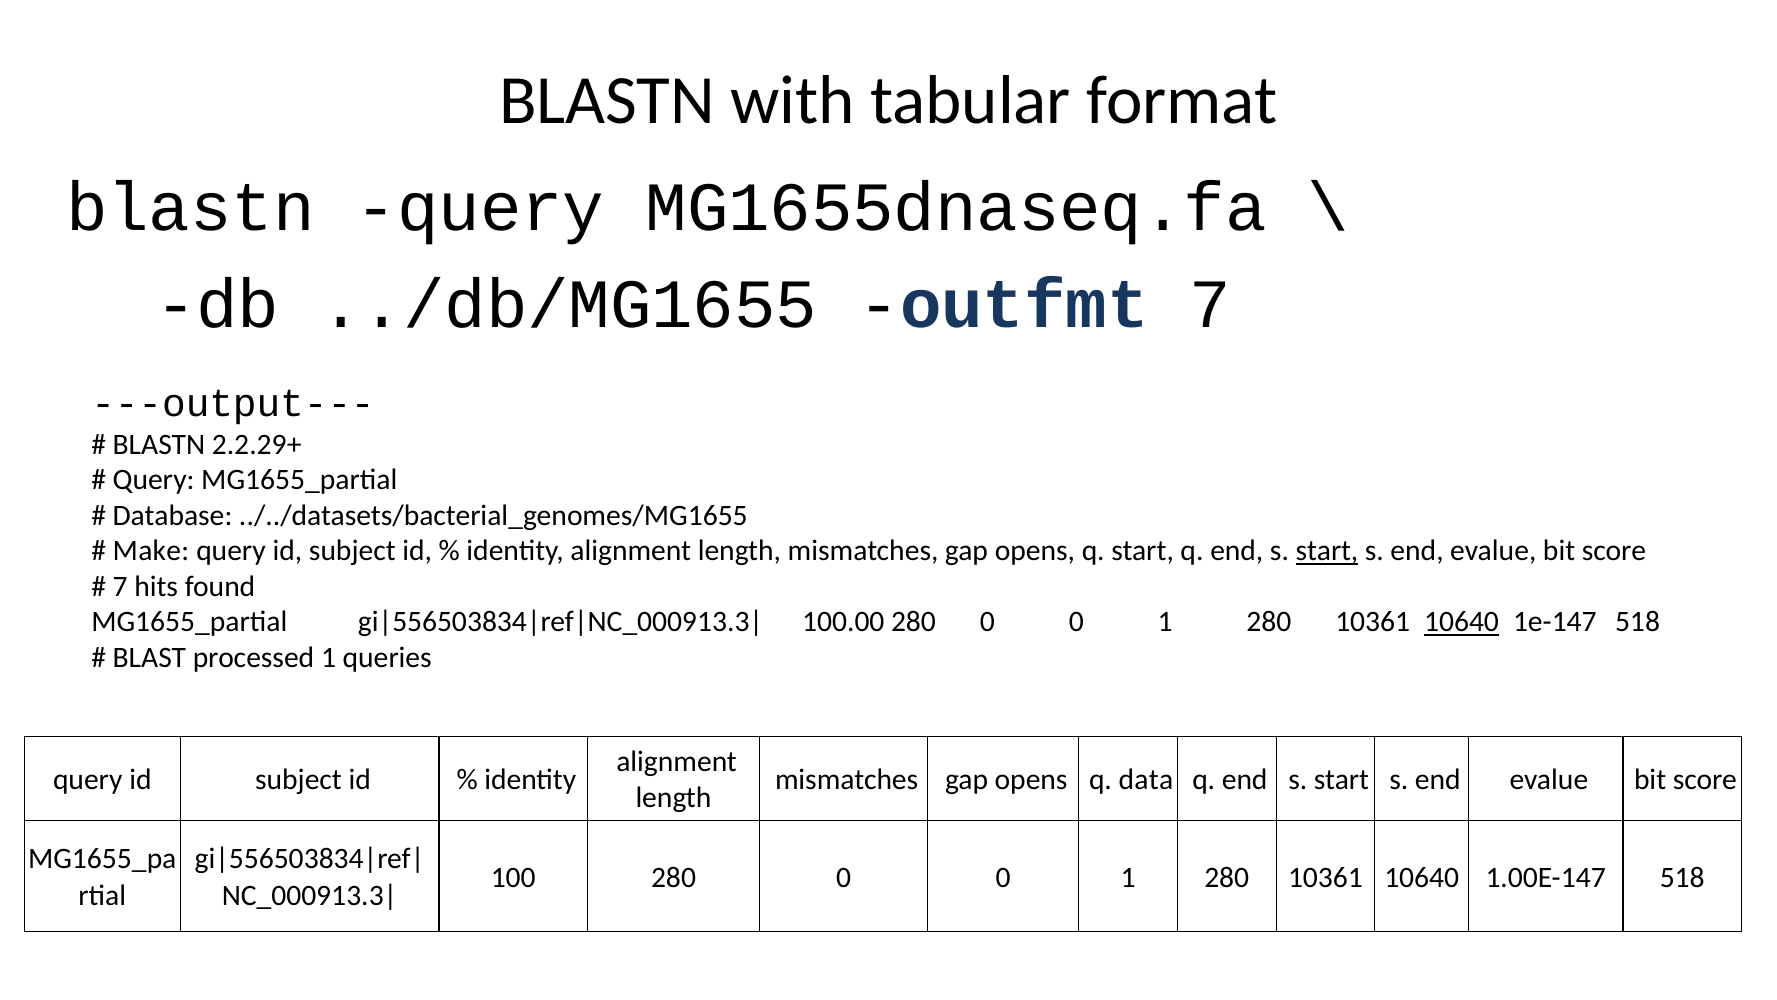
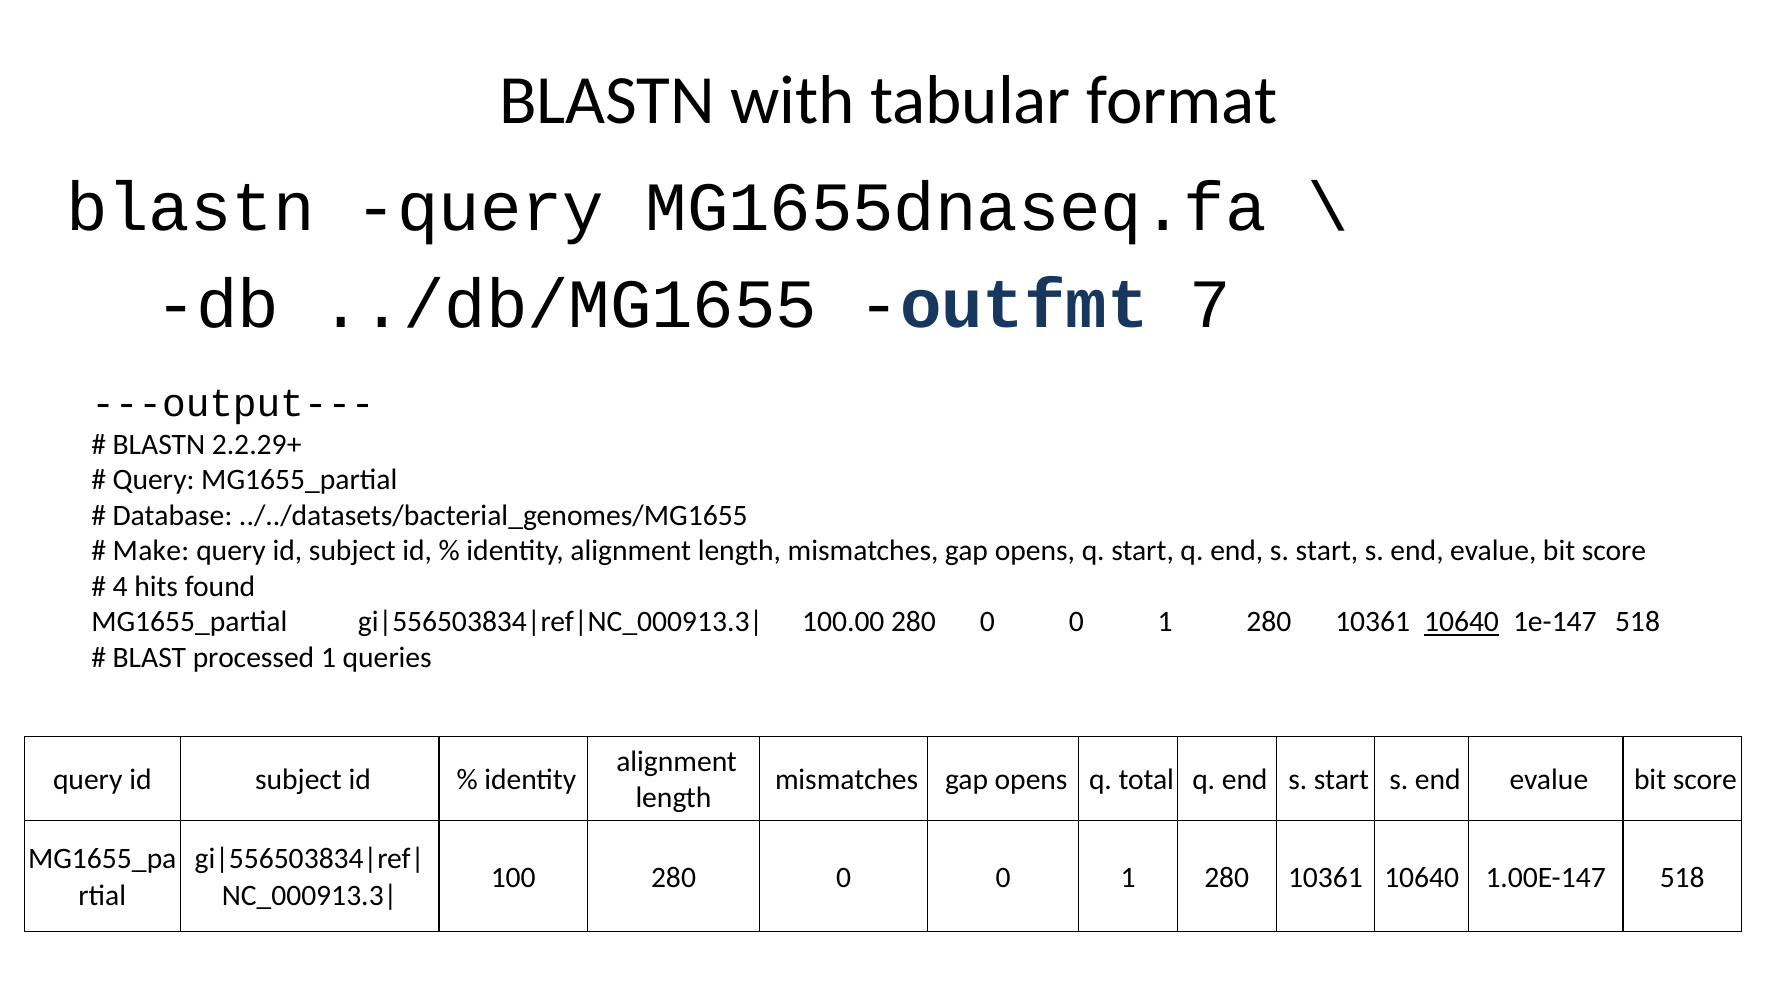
start at (1327, 551) underline: present -> none
7 at (120, 586): 7 -> 4
data: data -> total
